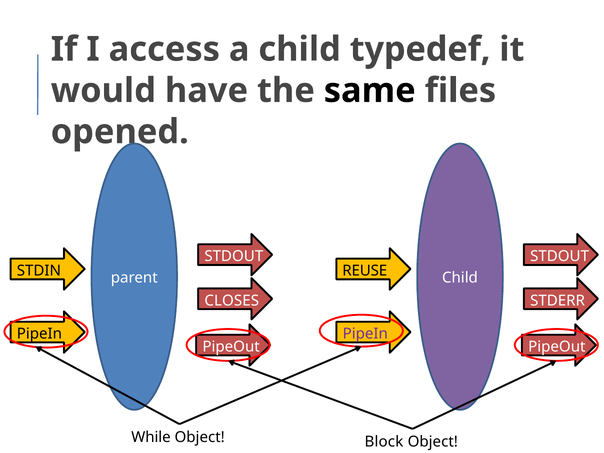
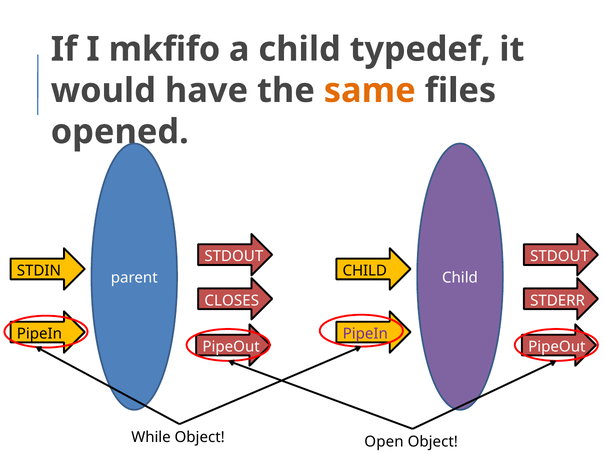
access: access -> mkfifo
same colour: black -> orange
REUSE at (365, 271): REUSE -> CHILD
Block: Block -> Open
